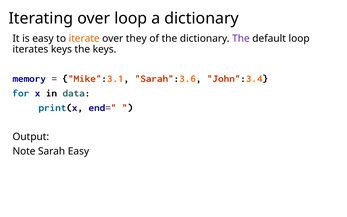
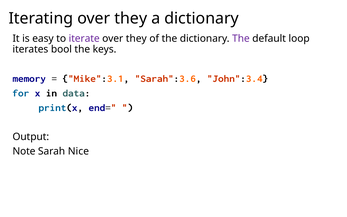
Iterating over loop: loop -> they
iterate colour: orange -> purple
iterates keys: keys -> bool
Sarah Easy: Easy -> Nice
